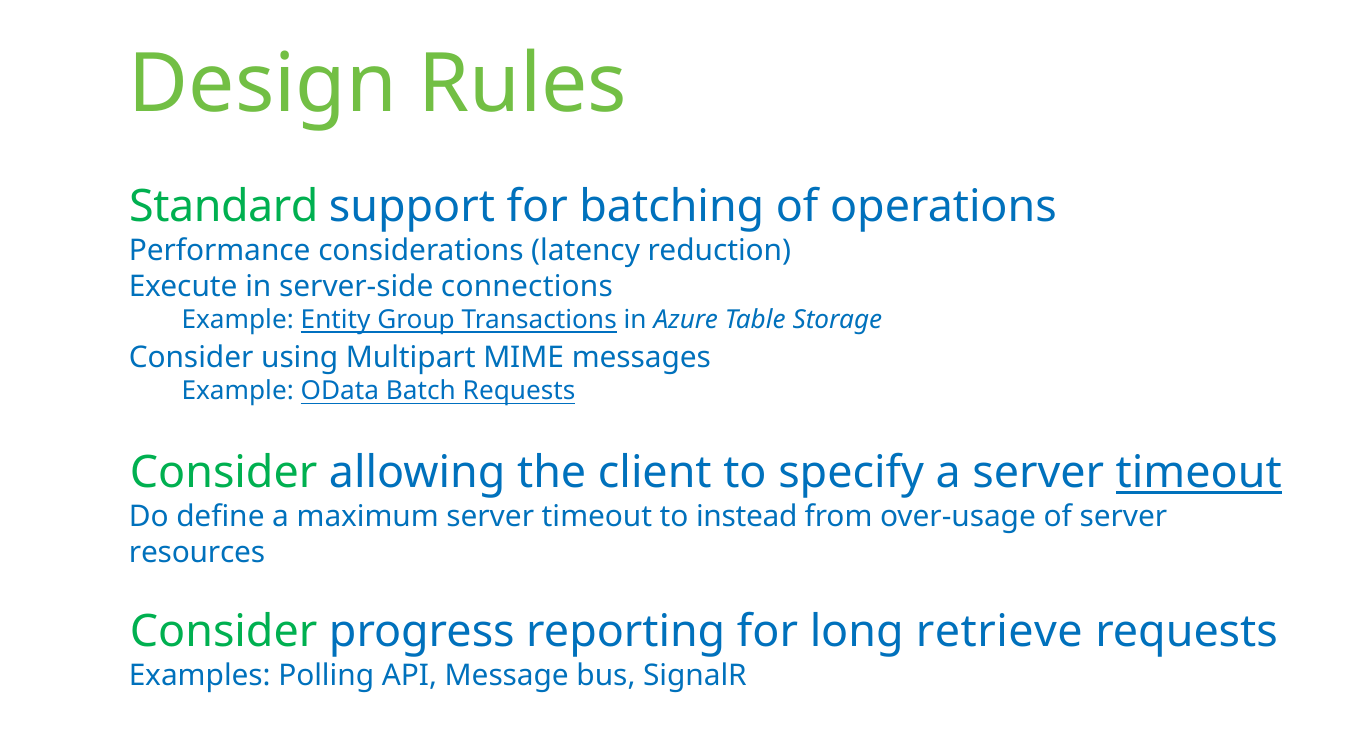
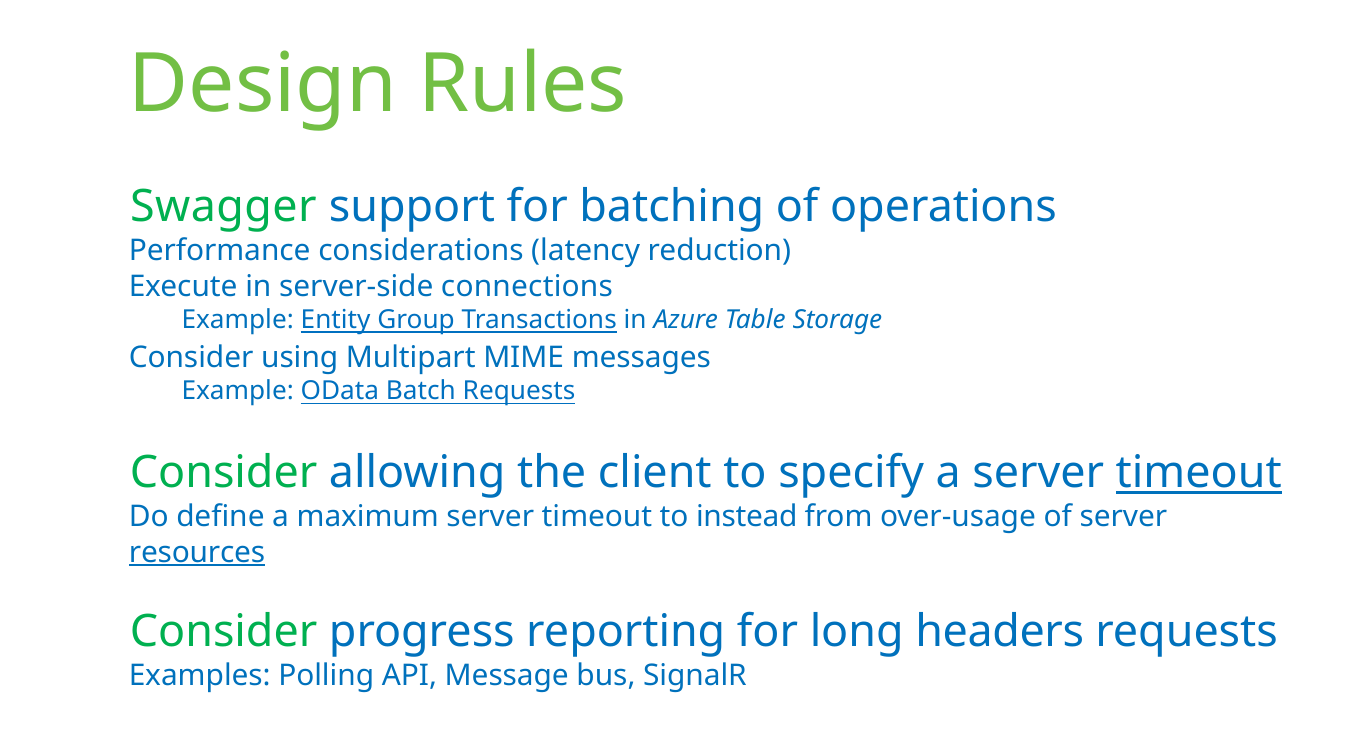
Standard: Standard -> Swagger
resources underline: none -> present
retrieve: retrieve -> headers
